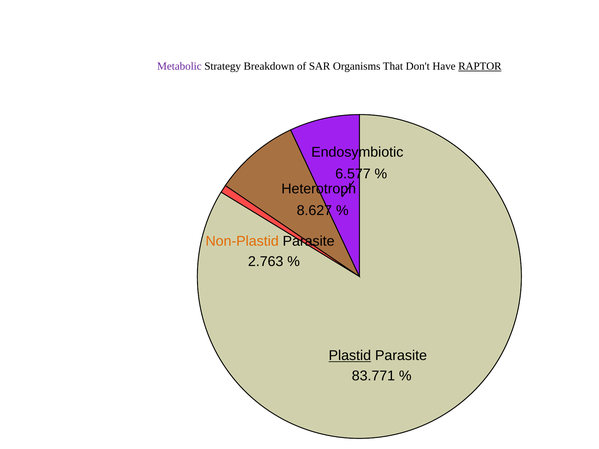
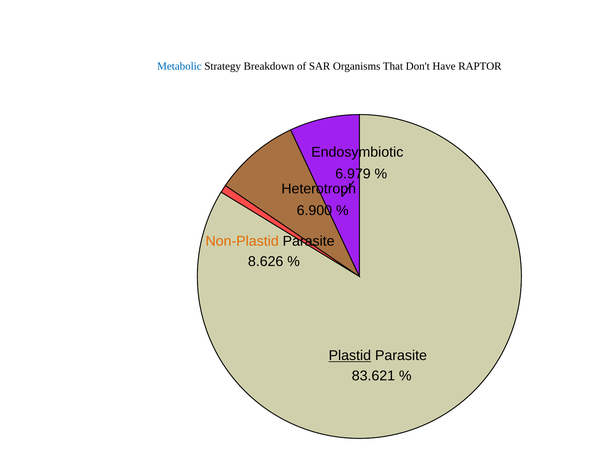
Metabolic colour: purple -> blue
RAPTOR underline: present -> none
6.577: 6.577 -> 6.979
8.627: 8.627 -> 6.900
2.763: 2.763 -> 8.626
83.771: 83.771 -> 83.621
